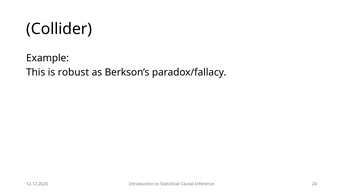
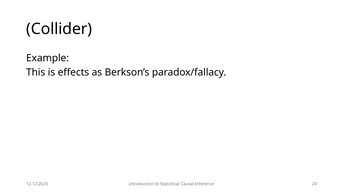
robust: robust -> effects
